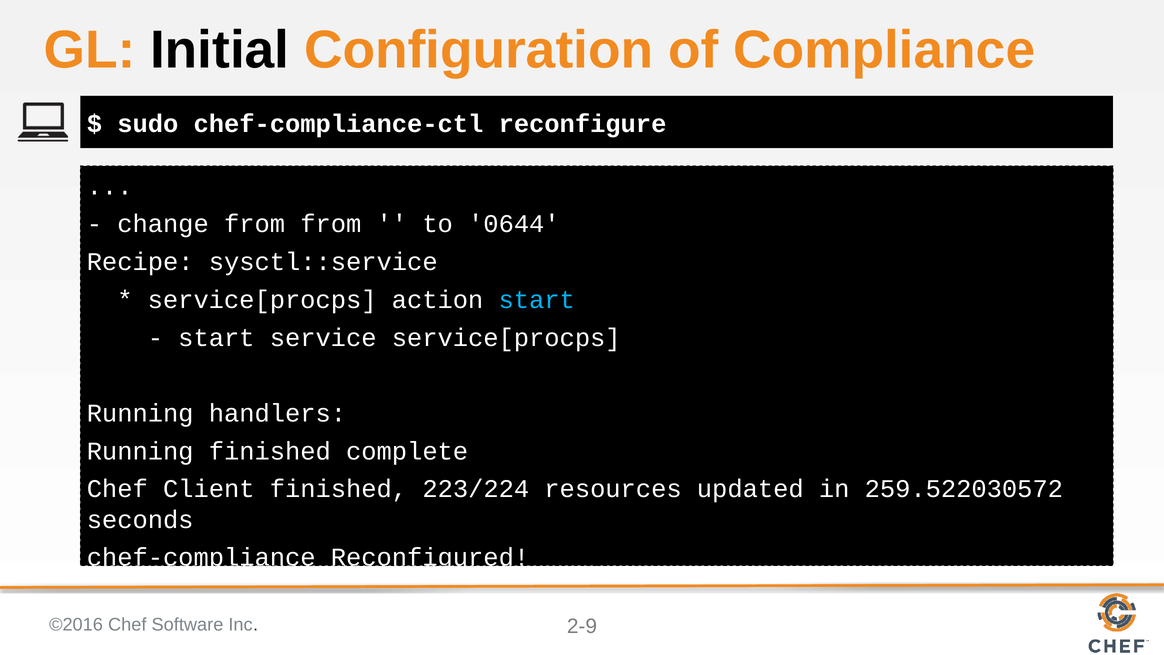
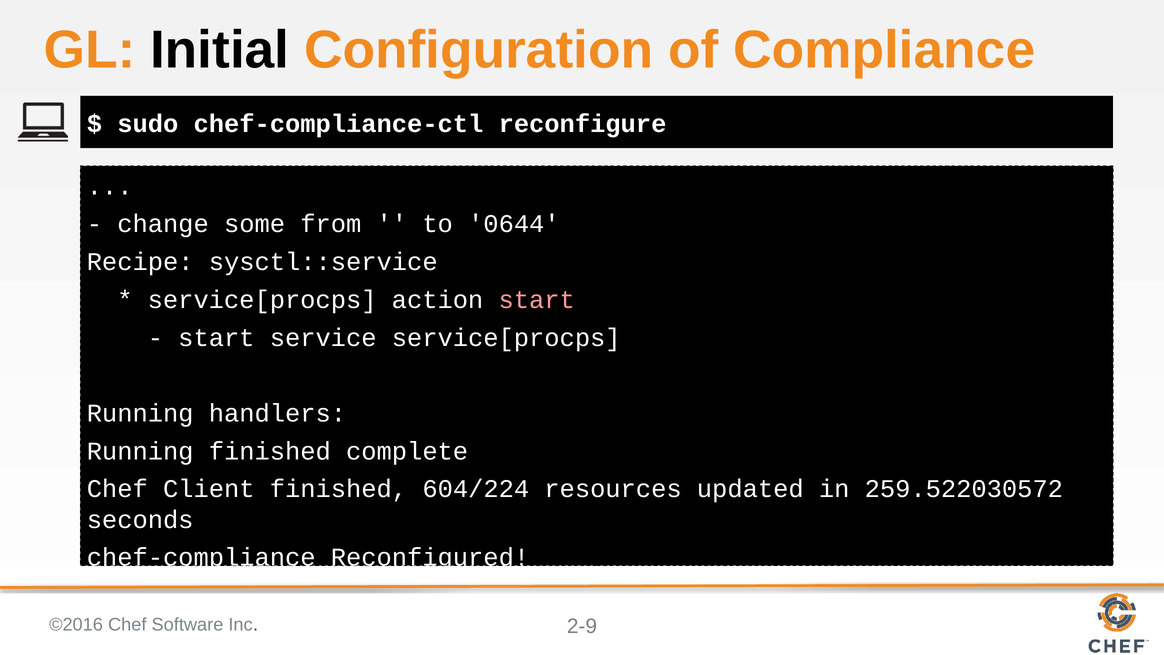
change from: from -> some
start at (537, 300) colour: light blue -> pink
223/224: 223/224 -> 604/224
